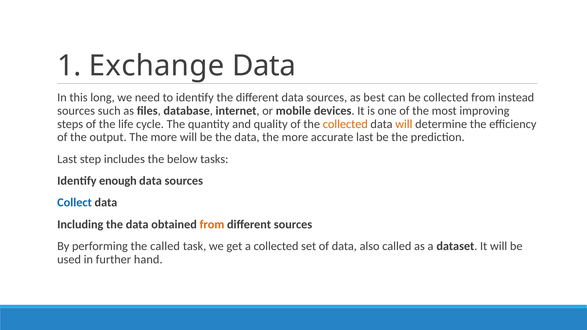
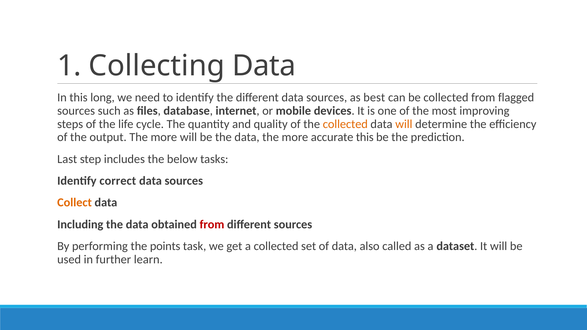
Exchange: Exchange -> Collecting
instead: instead -> flagged
accurate last: last -> this
enough: enough -> correct
Collect colour: blue -> orange
from at (212, 224) colour: orange -> red
the called: called -> points
hand: hand -> learn
